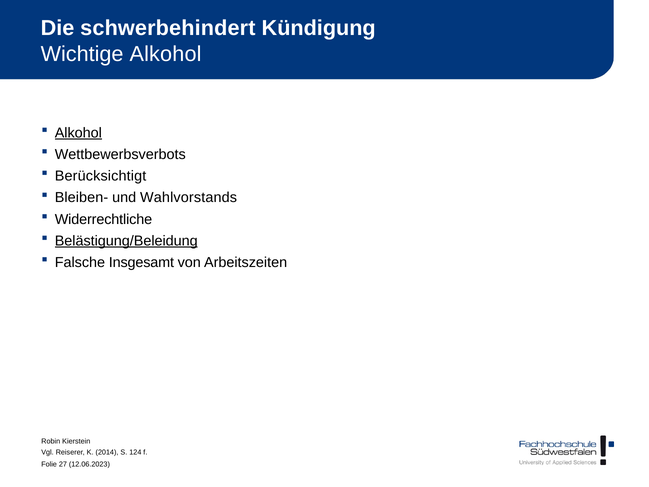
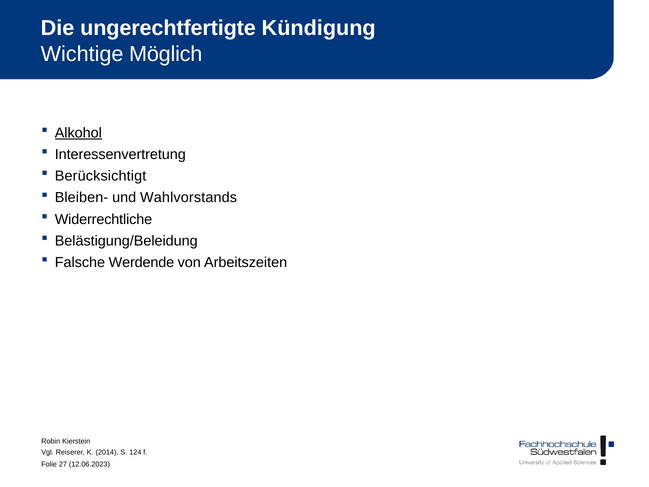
schwerbehindert: schwerbehindert -> ungerechtfertigte
Wichtige Alkohol: Alkohol -> Möglich
Wettbewerbsverbots: Wettbewerbsverbots -> Interessenvertretung
Belästigung/Beleidung underline: present -> none
Insgesamt: Insgesamt -> Werdende
